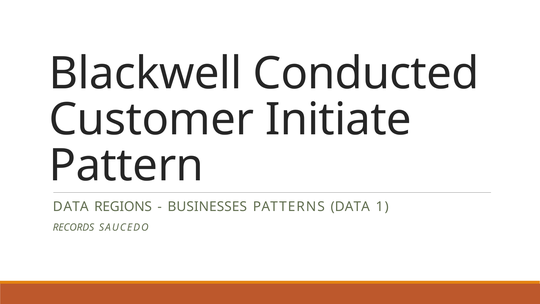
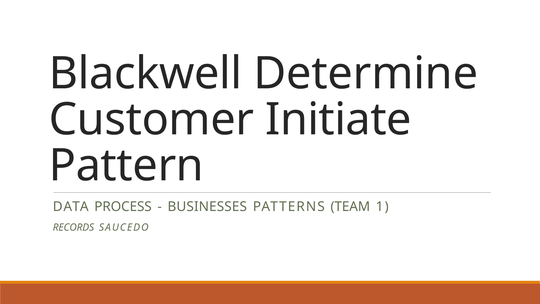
Conducted: Conducted -> Determine
REGIONS: REGIONS -> PROCESS
PATTERNS DATA: DATA -> TEAM
